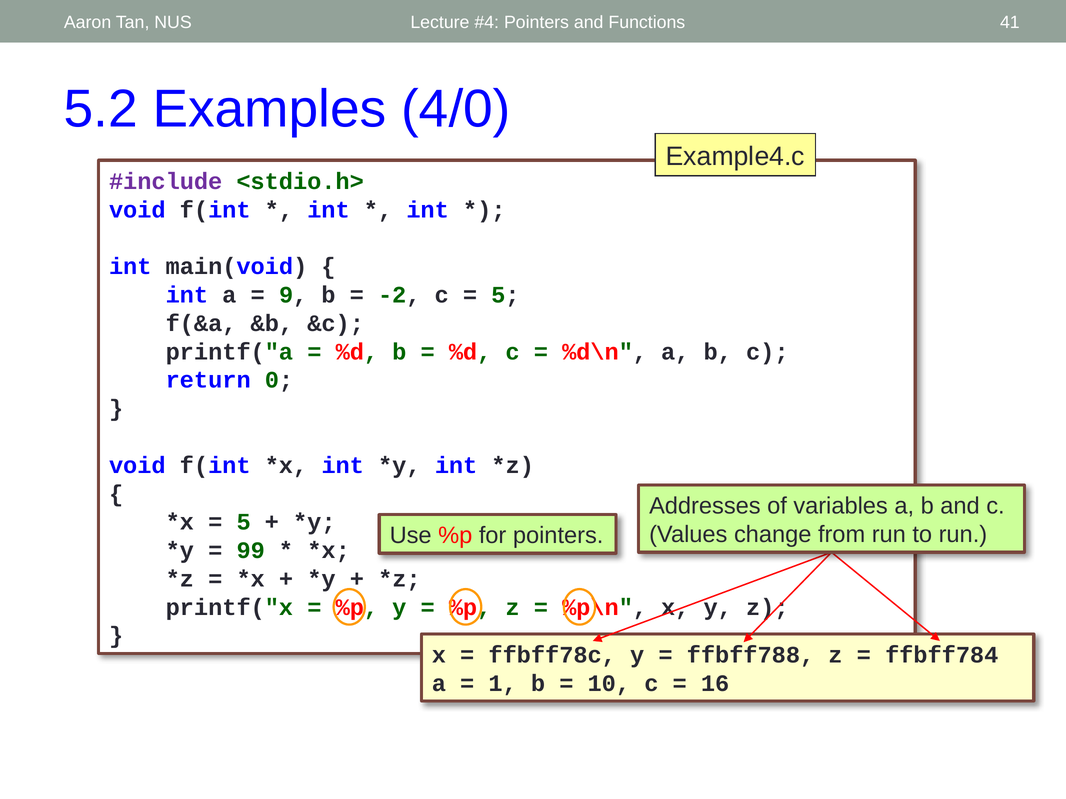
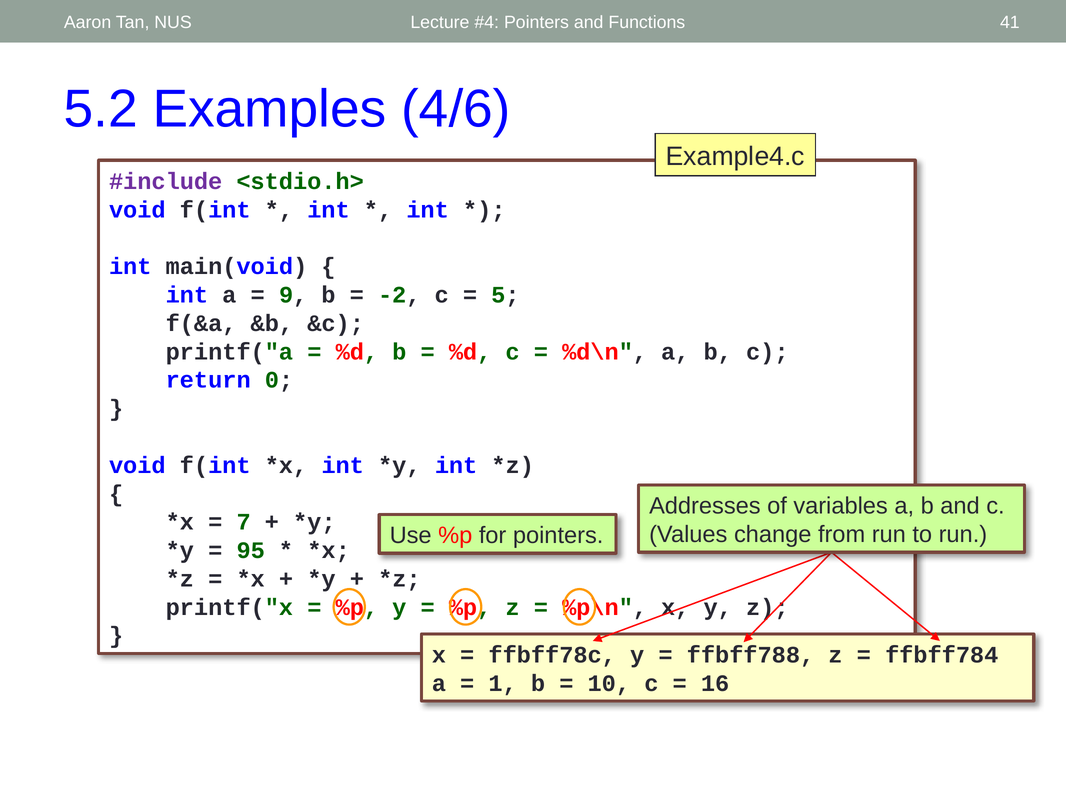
4/0: 4/0 -> 4/6
5 at (244, 522): 5 -> 7
99: 99 -> 95
